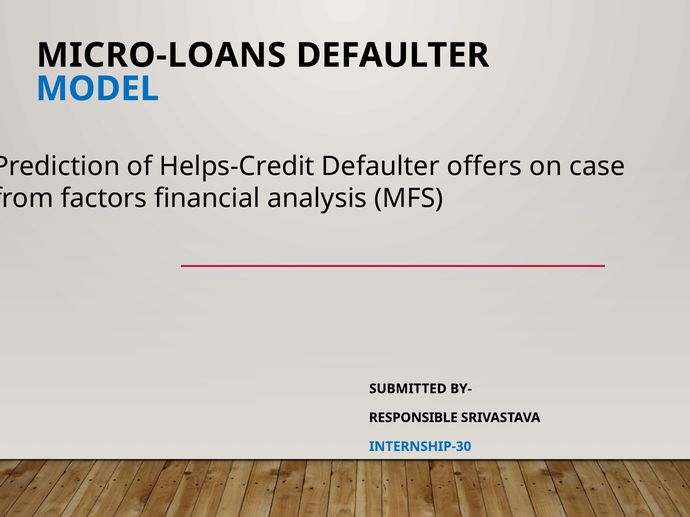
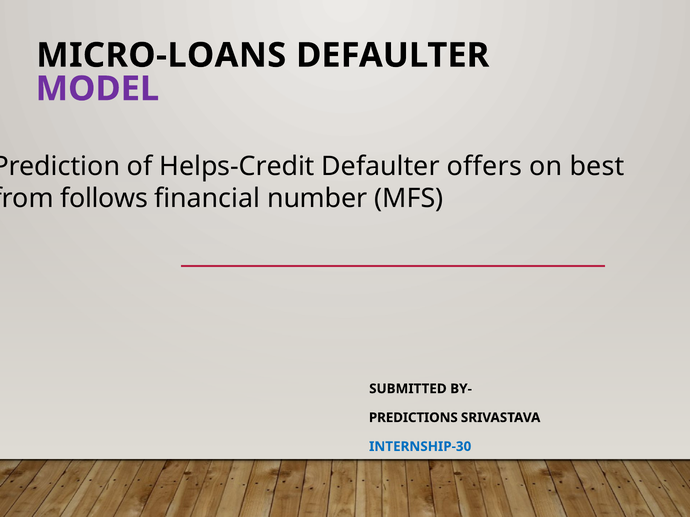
MODEL colour: blue -> purple
case: case -> best
factors: factors -> follows
analysis: analysis -> number
RESPONSIBLE: RESPONSIBLE -> PREDICTIONS
